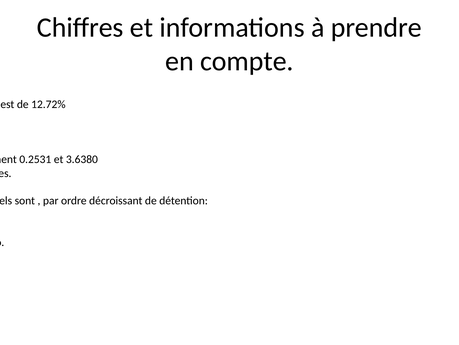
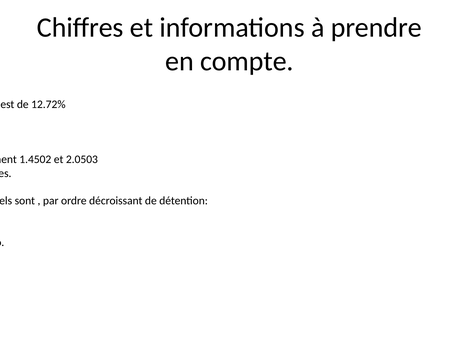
0.2531: 0.2531 -> 1.4502
3.6380: 3.6380 -> 2.0503
